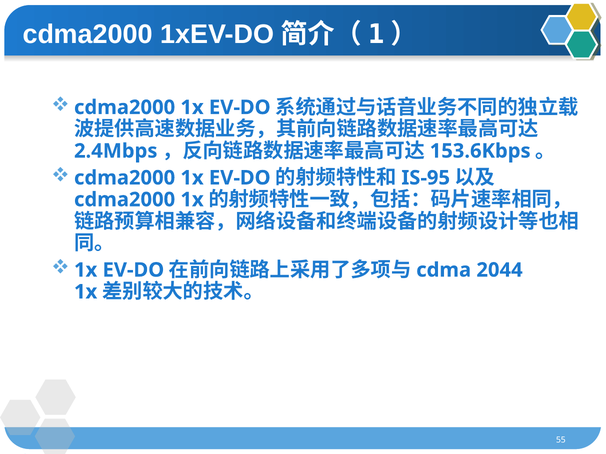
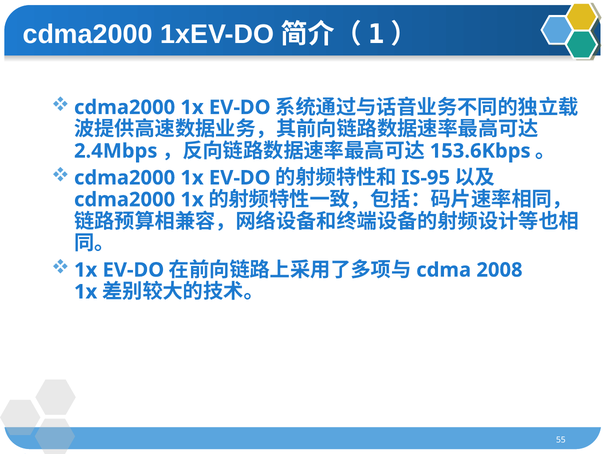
2044: 2044 -> 2008
